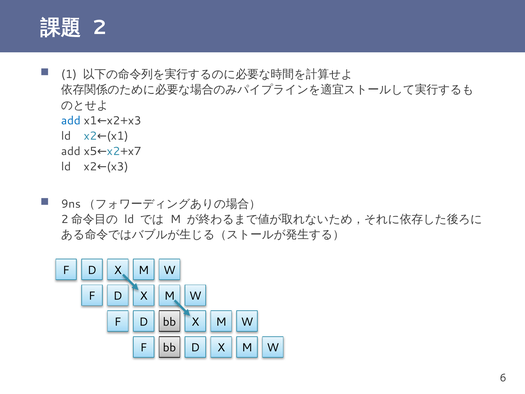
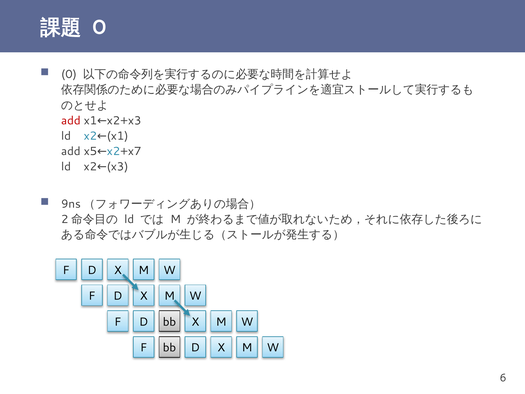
2 at (99, 28): 2 -> 0
1 at (69, 74): 1 -> 0
add at (71, 120) colour: blue -> red
